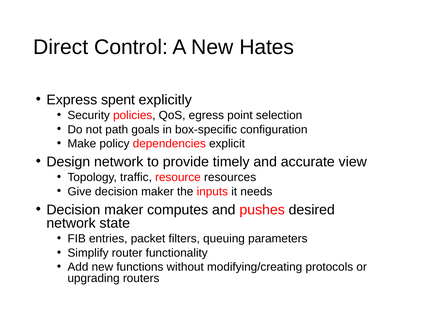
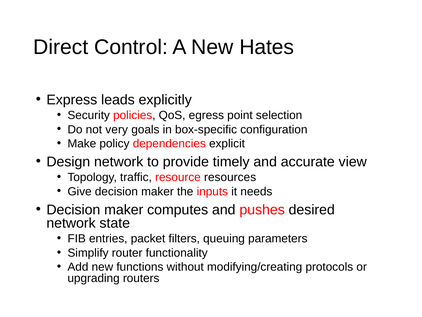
spent: spent -> leads
path: path -> very
